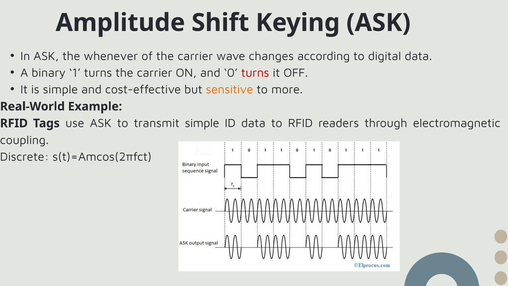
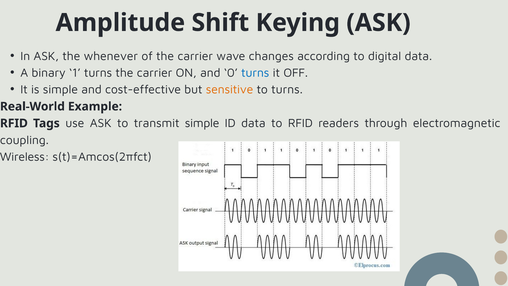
turns at (255, 73) colour: red -> blue
to more: more -> turns
Discrete: Discrete -> Wireless
